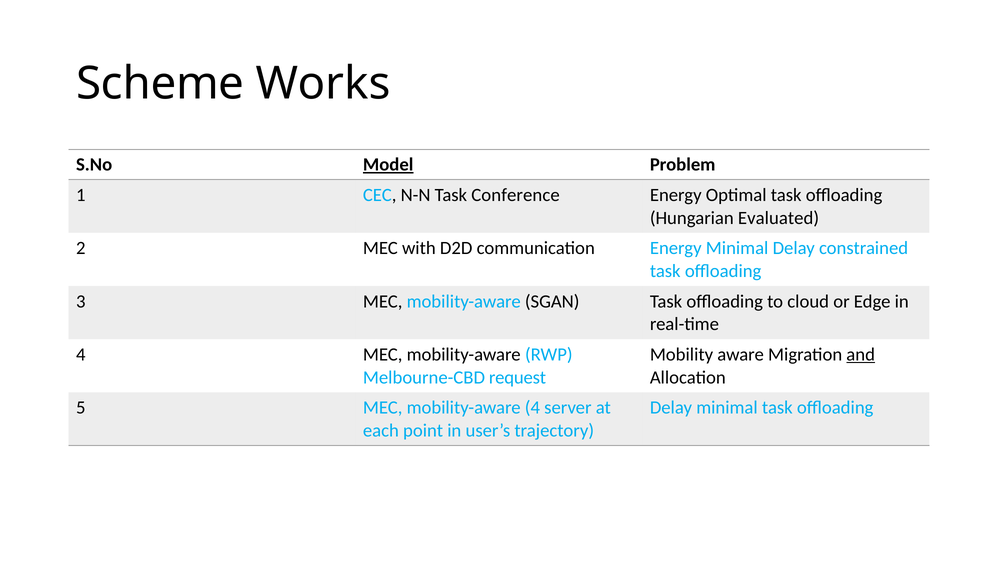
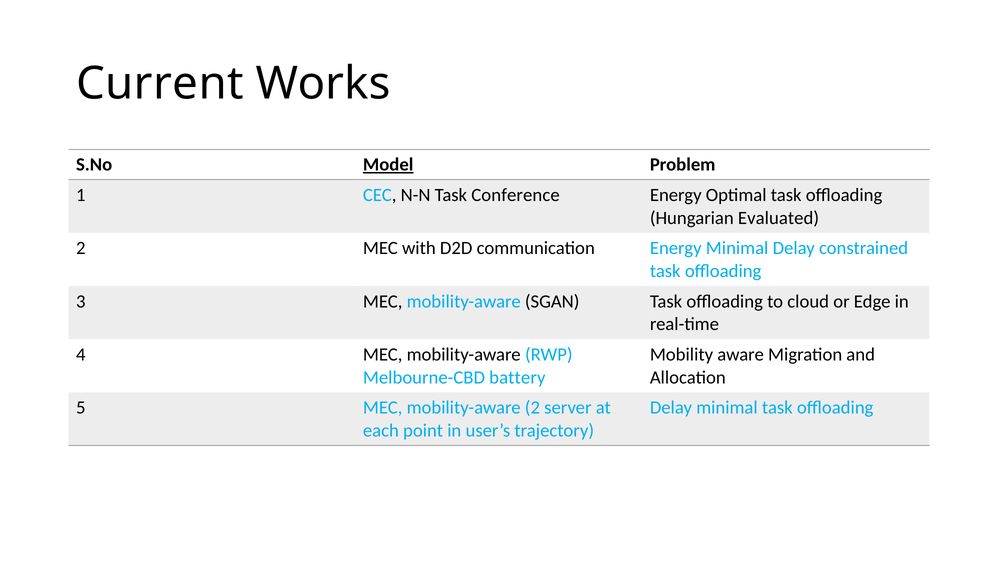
Scheme: Scheme -> Current
and underline: present -> none
request: request -> battery
mobility-aware 4: 4 -> 2
